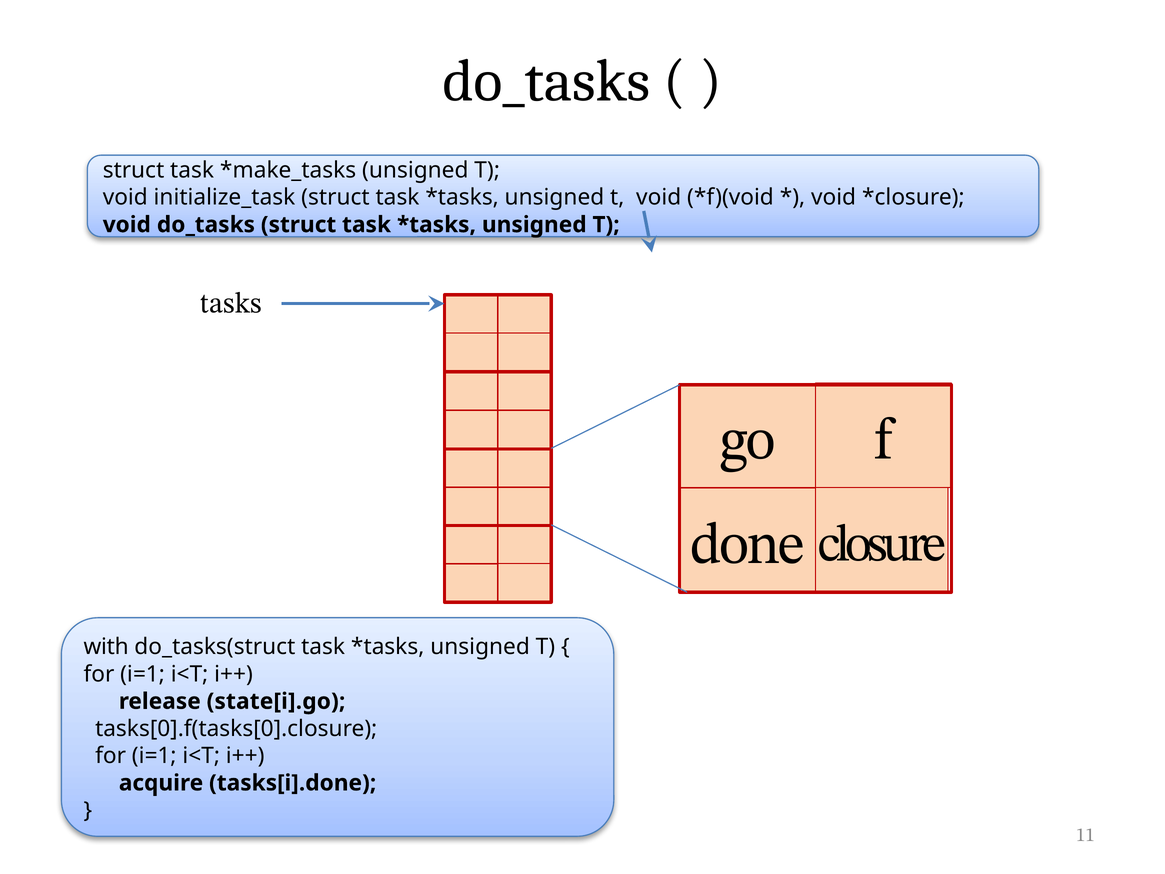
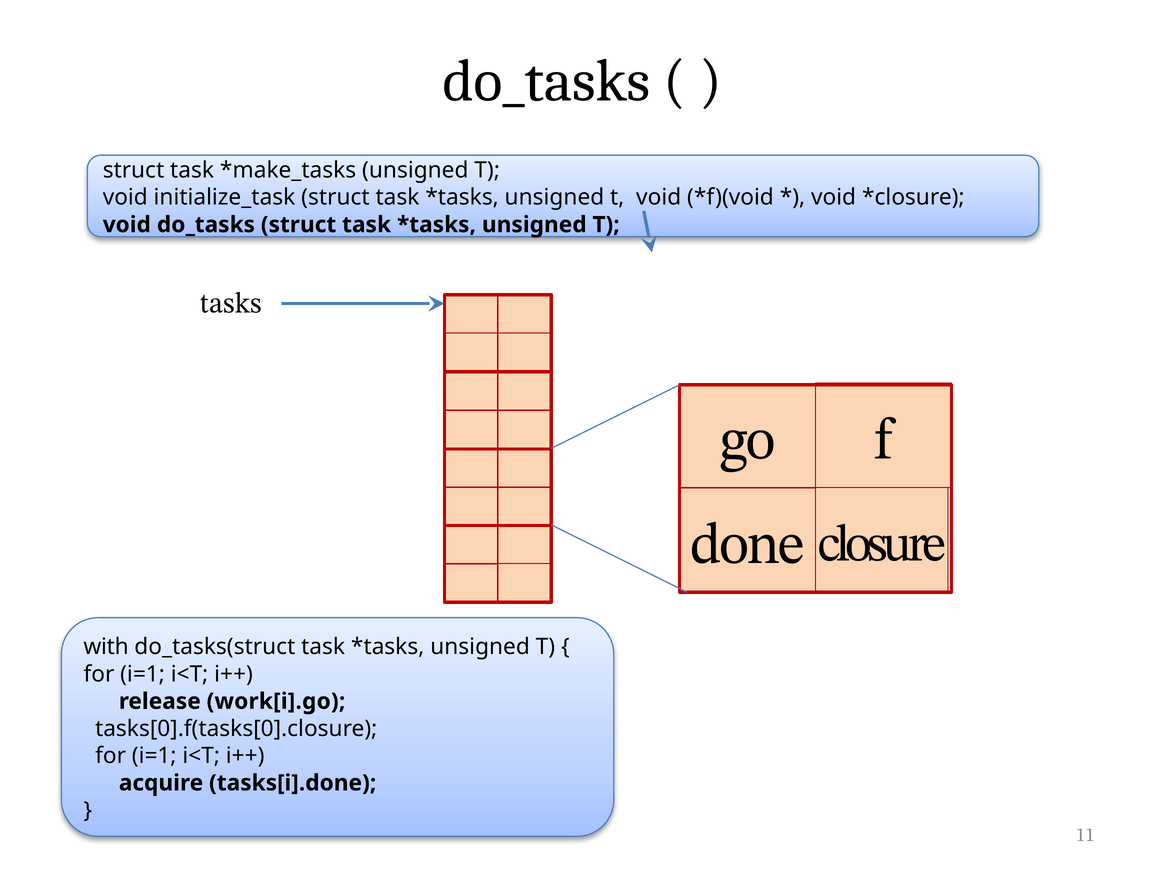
state[i].go: state[i].go -> work[i].go
